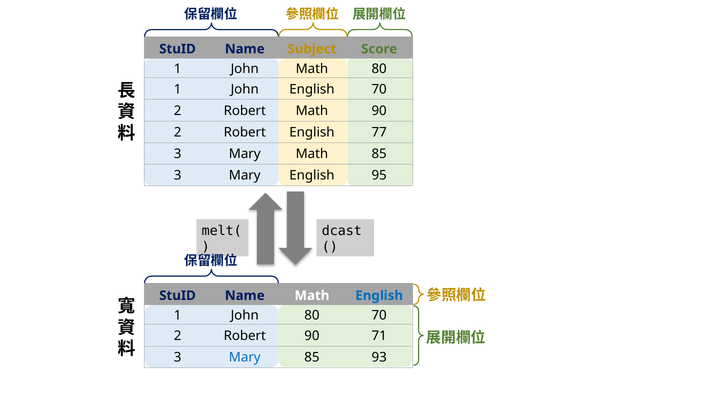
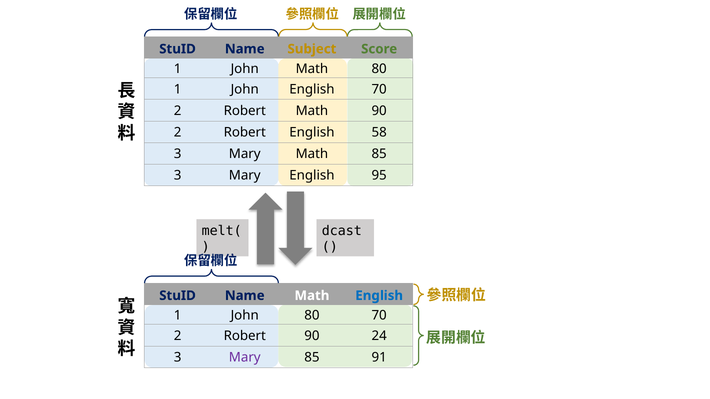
77: 77 -> 58
71: 71 -> 24
Mary at (245, 358) colour: blue -> purple
93: 93 -> 91
